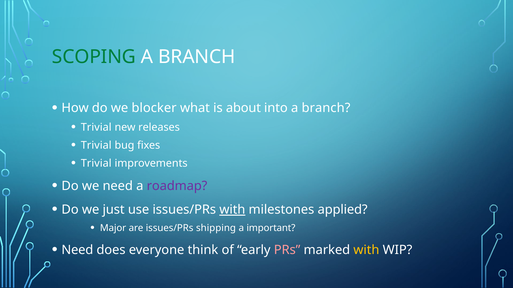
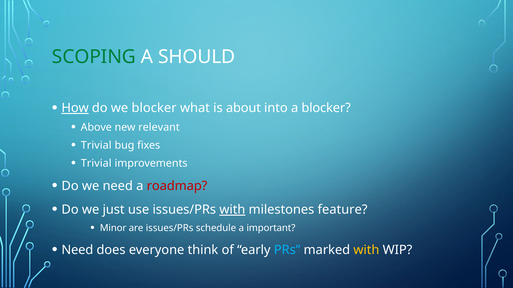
BRANCH at (197, 57): BRANCH -> SHOULD
How underline: none -> present
into a branch: branch -> blocker
Trivial at (96, 127): Trivial -> Above
releases: releases -> relevant
roadmap colour: purple -> red
applied: applied -> feature
Major: Major -> Minor
shipping: shipping -> schedule
PRs colour: pink -> light blue
